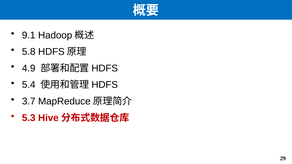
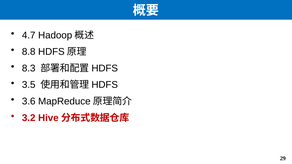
9.1: 9.1 -> 4.7
5.8: 5.8 -> 8.8
4.9: 4.9 -> 8.3
5.4: 5.4 -> 3.5
3.7: 3.7 -> 3.6
5.3: 5.3 -> 3.2
